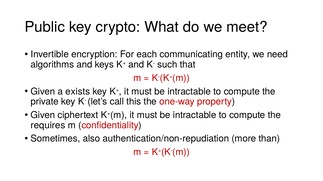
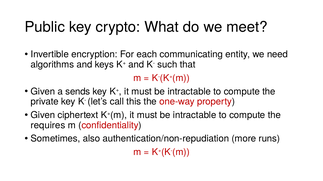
exists: exists -> sends
than: than -> runs
